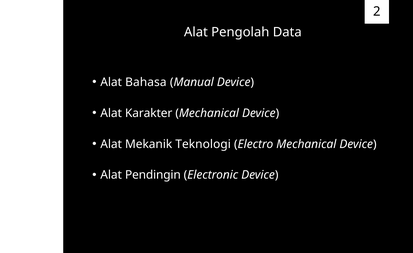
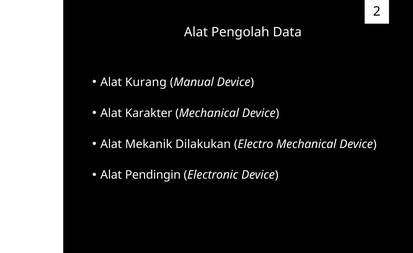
Bahasa: Bahasa -> Kurang
Teknologi: Teknologi -> Dilakukan
